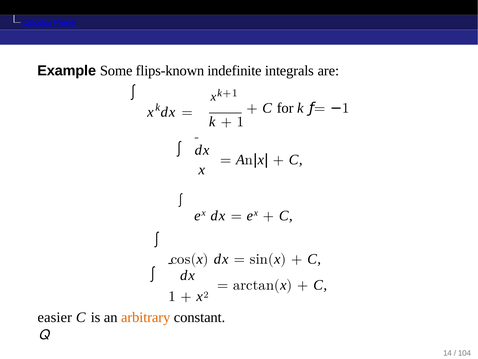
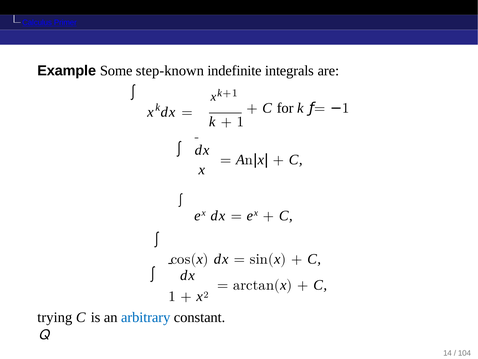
flips-known: flips-known -> step-known
easier: easier -> trying
arbitrary colour: orange -> blue
